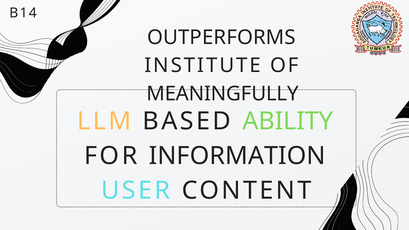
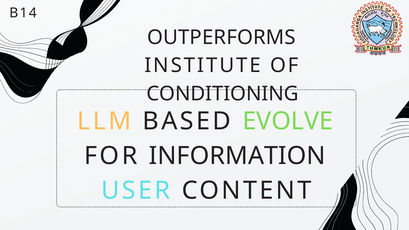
MEANINGFULLY: MEANINGFULLY -> CONDITIONING
ABILITY: ABILITY -> EVOLVE
